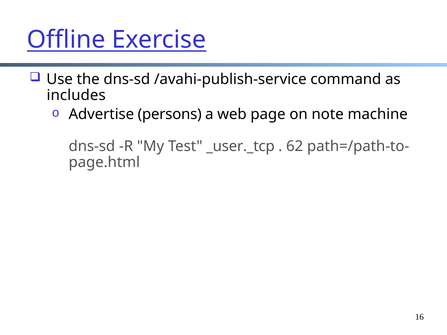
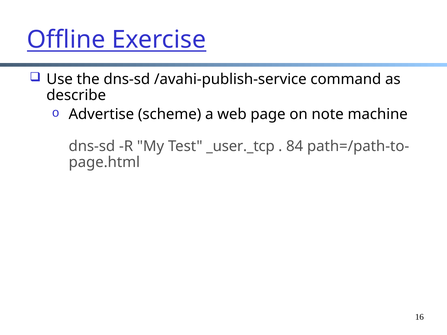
includes: includes -> describe
persons: persons -> scheme
62: 62 -> 84
